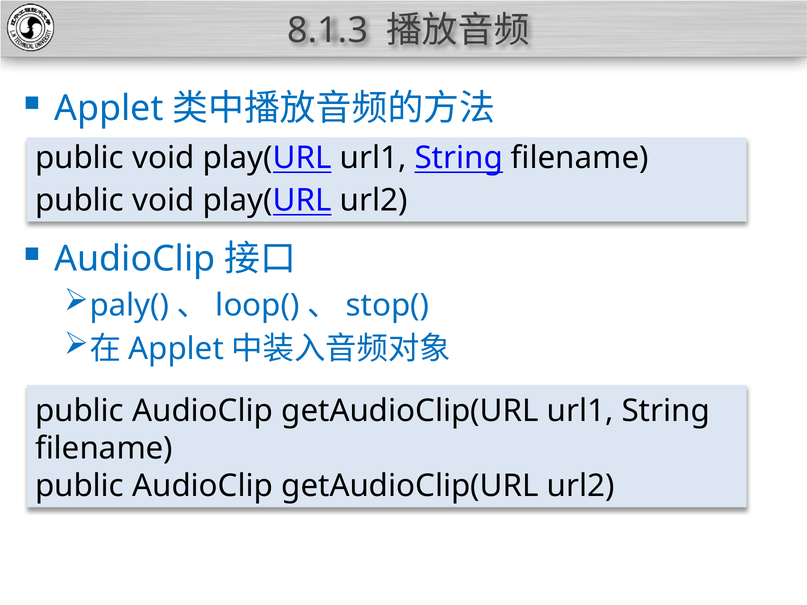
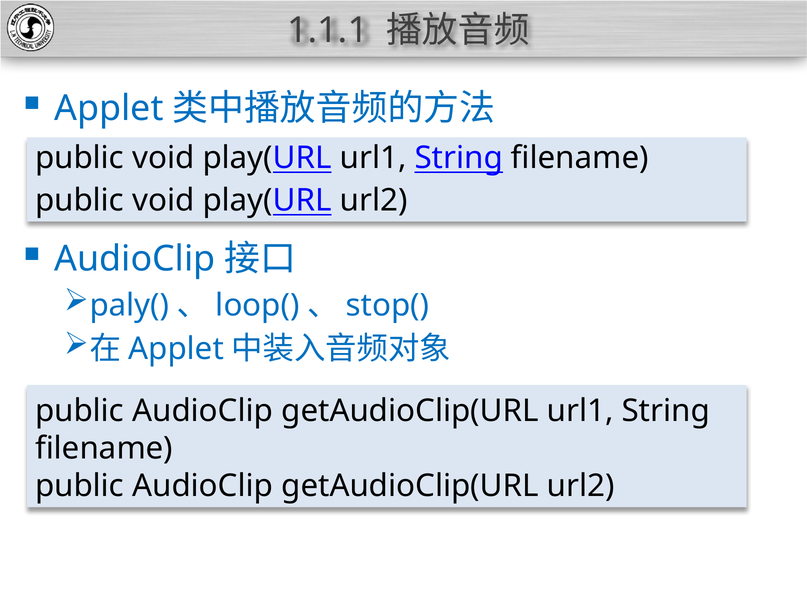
8.1.3: 8.1.3 -> 1.1.1
